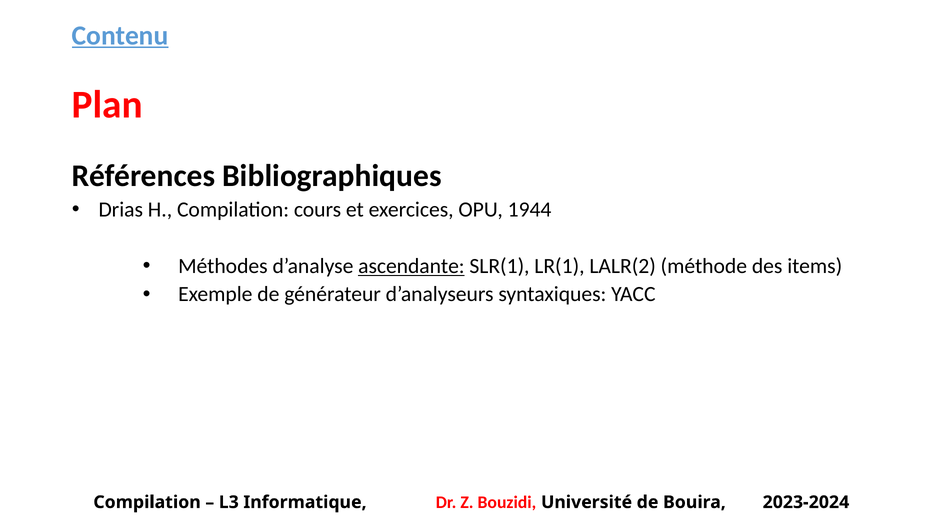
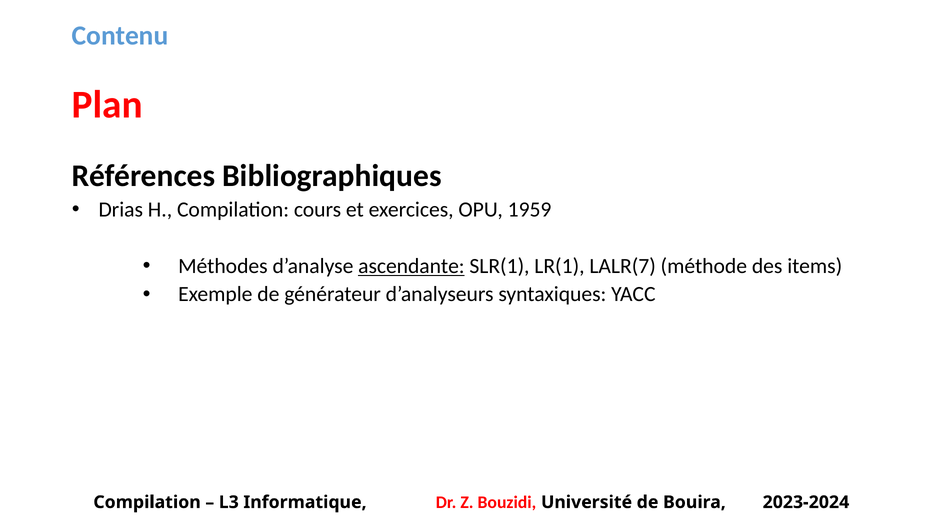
Contenu underline: present -> none
1944: 1944 -> 1959
LALR(2: LALR(2 -> LALR(7
